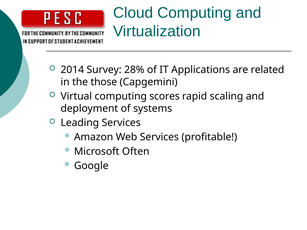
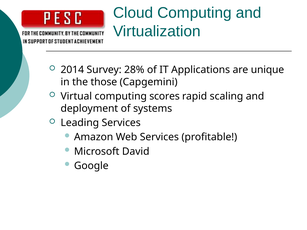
related: related -> unique
Often: Often -> David
